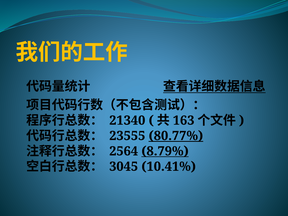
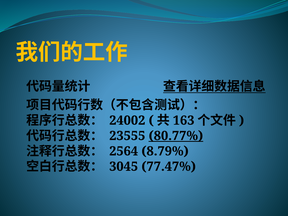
21340: 21340 -> 24002
8.79% underline: present -> none
10.41%: 10.41% -> 77.47%
